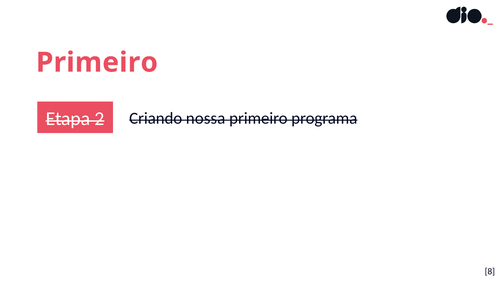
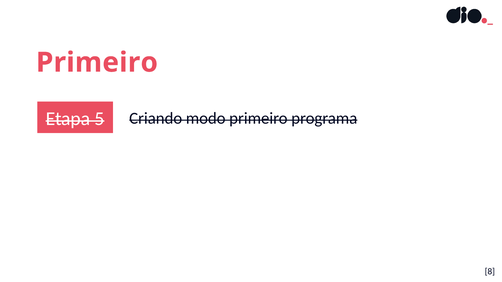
2: 2 -> 5
nossa: nossa -> modo
